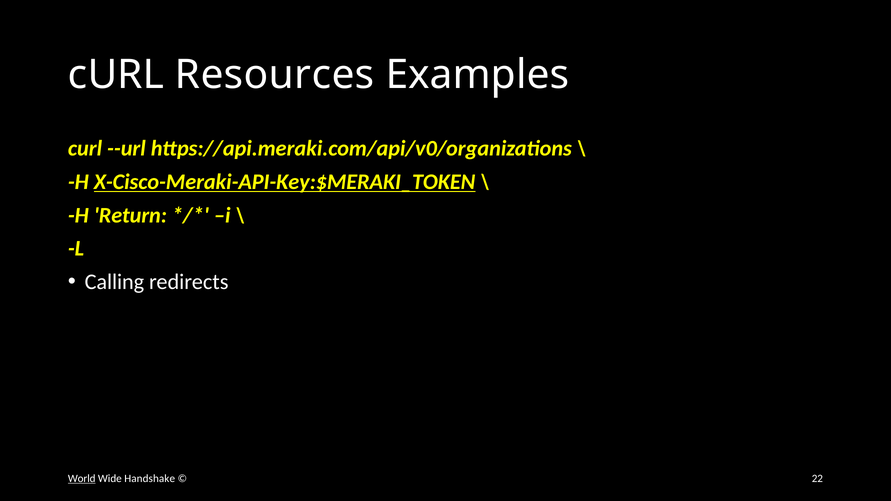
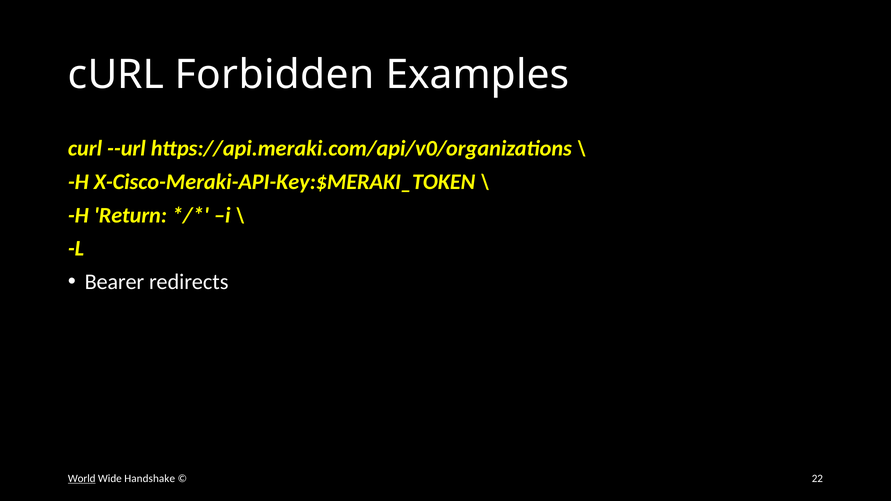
Resources: Resources -> Forbidden
X-Cisco-Meraki-API-Key:$MERAKI_TOKEN underline: present -> none
Calling: Calling -> Bearer
